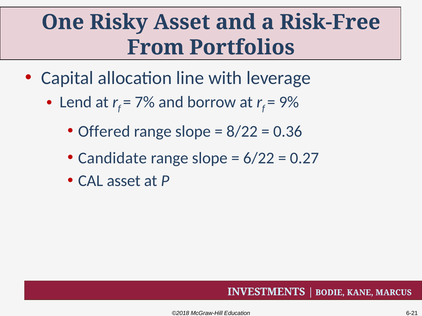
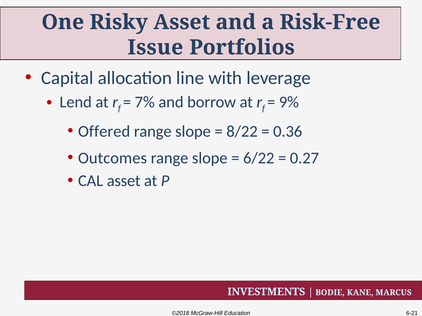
From: From -> Issue
Candidate: Candidate -> Outcomes
